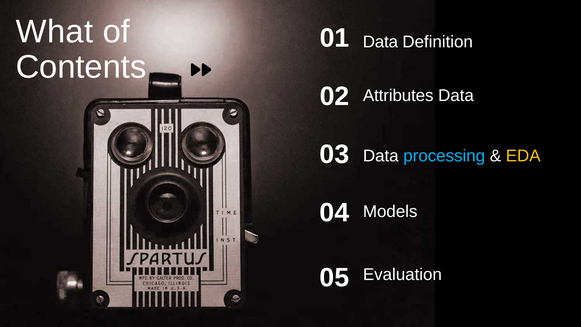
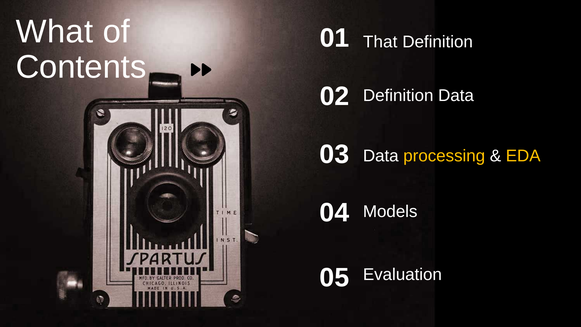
Data at (380, 42): Data -> That
Attributes at (398, 95): Attributes -> Definition
processing colour: light blue -> yellow
